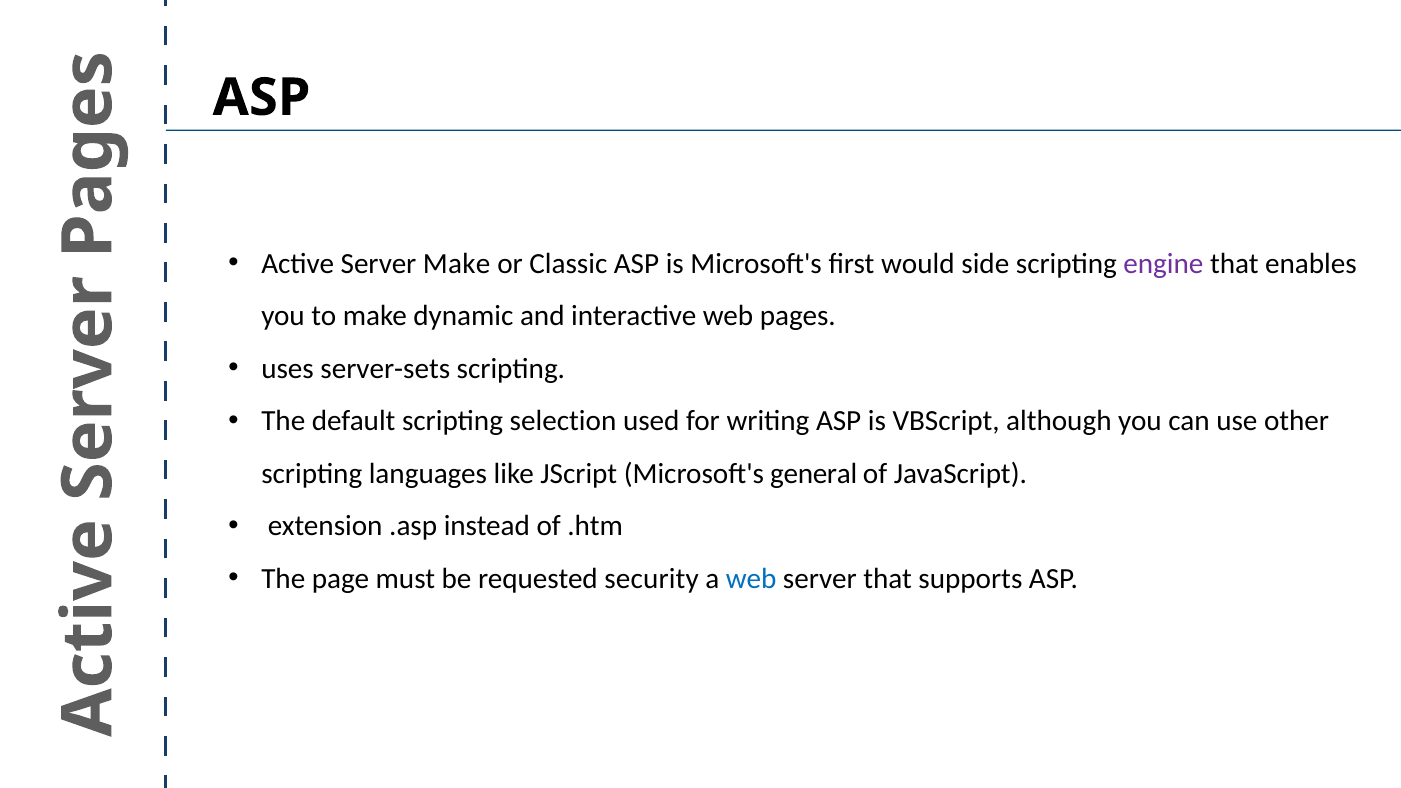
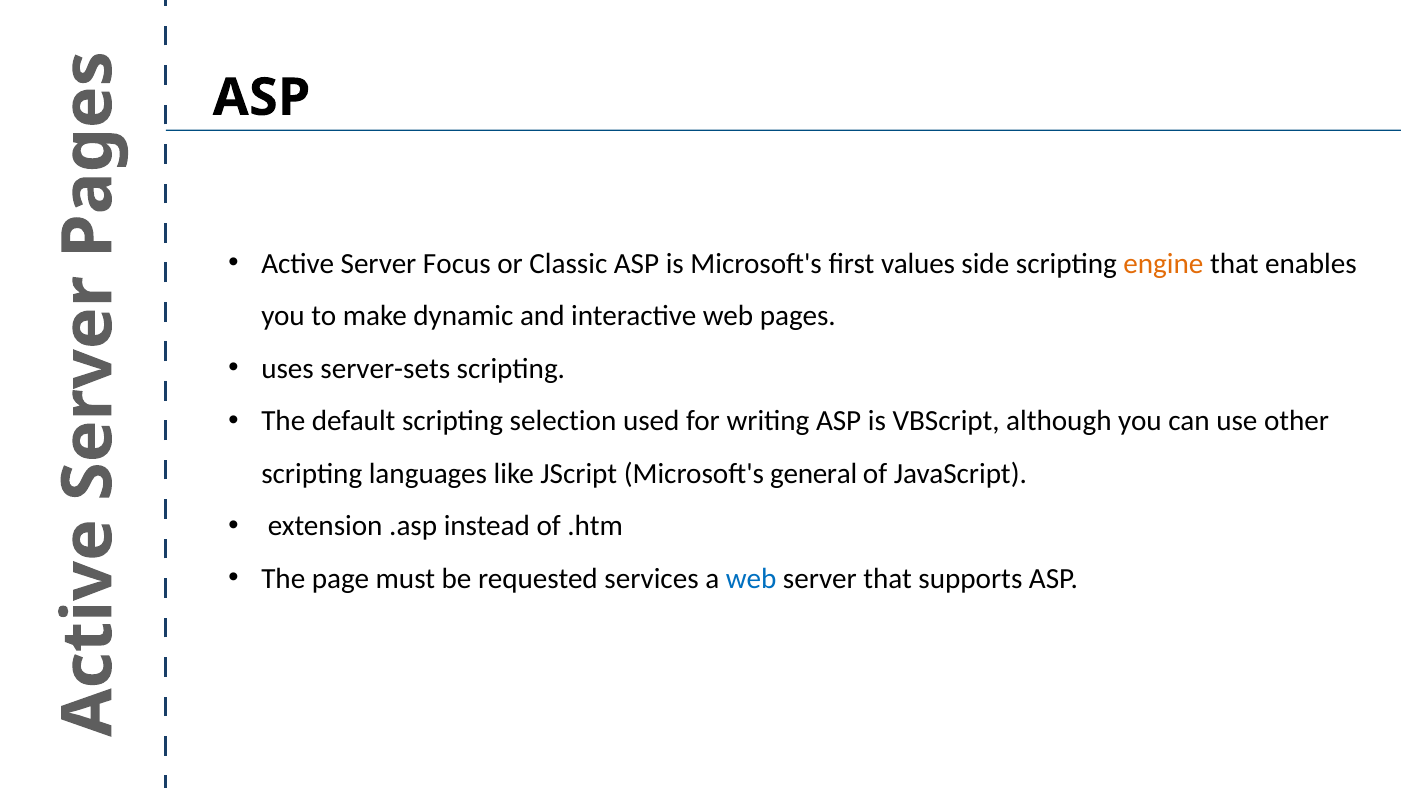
Server Make: Make -> Focus
would: would -> values
engine colour: purple -> orange
security: security -> services
